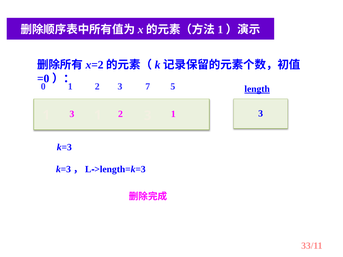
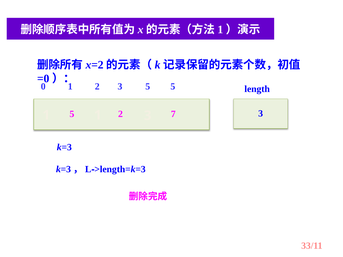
3 7: 7 -> 5
length underline: present -> none
1 3: 3 -> 5
2 1: 1 -> 7
